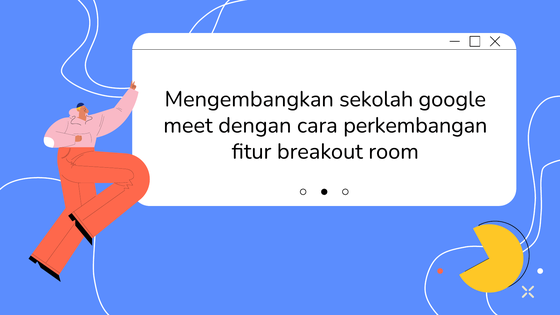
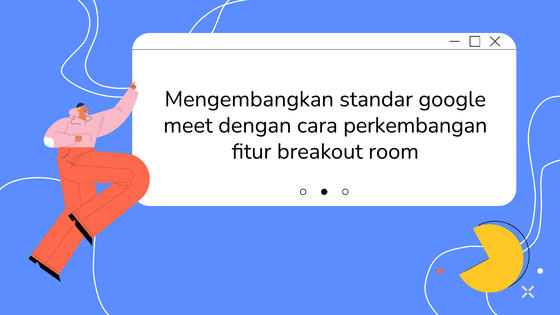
sekolah: sekolah -> standar
